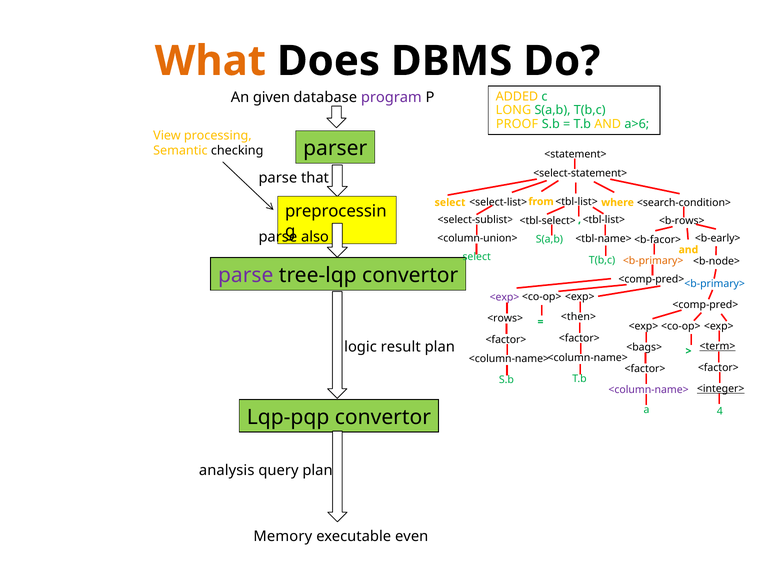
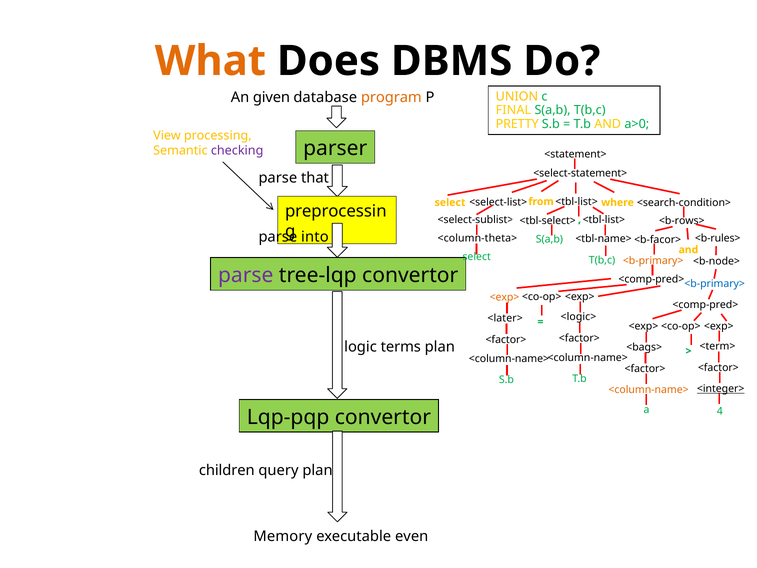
ADDED: ADDED -> UNION
program colour: purple -> orange
LONG: LONG -> FINAL
PROOF: PROOF -> PRETTY
a>6: a>6 -> a>0
checking colour: black -> purple
also: also -> into
<column-union>: <column-union> -> <column-theta>
<b-early>: <b-early> -> <b-rules>
<exp> at (504, 297) colour: purple -> orange
<then>: <then> -> <logic>
<rows>: <rows> -> <later>
result: result -> terms
<term> underline: present -> none
<column-name> at (649, 390) colour: purple -> orange
analysis: analysis -> children
